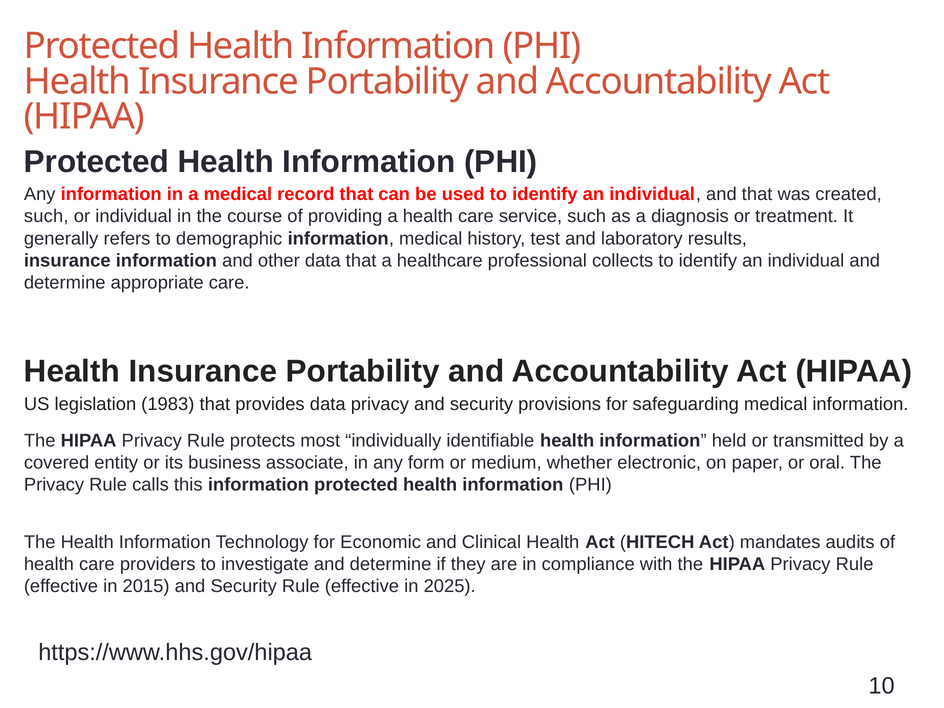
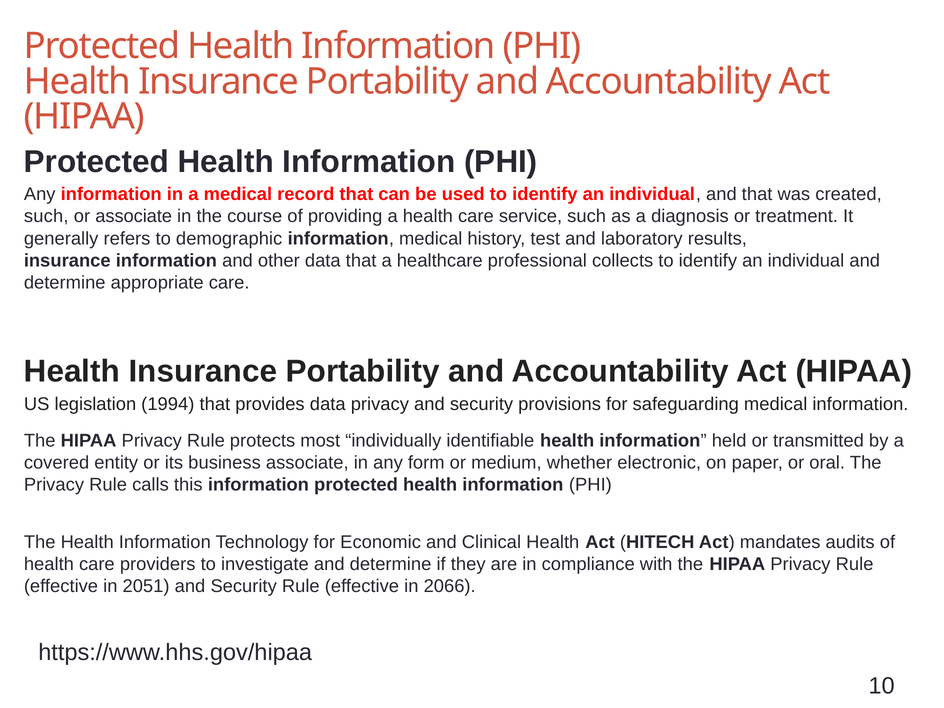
or individual: individual -> associate
1983: 1983 -> 1994
2015: 2015 -> 2051
2025: 2025 -> 2066
